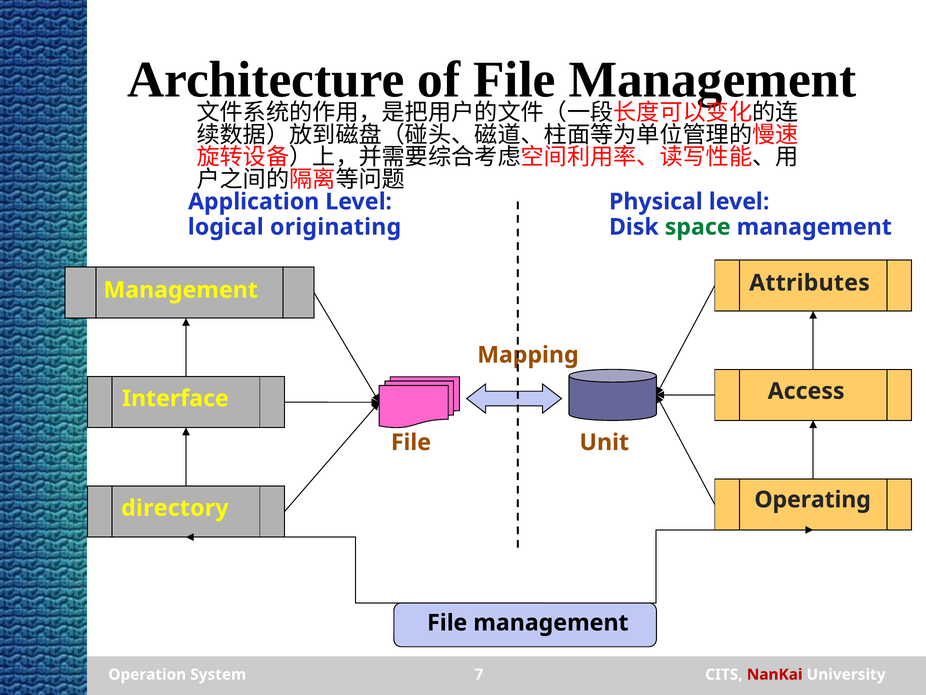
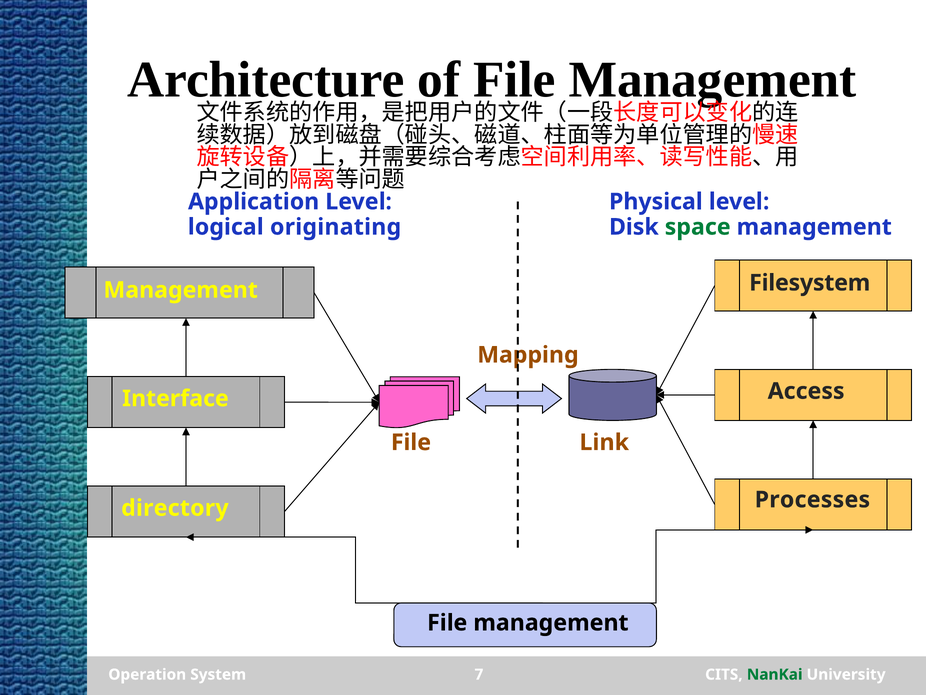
Attributes: Attributes -> Filesystem
Unit: Unit -> Link
Operating: Operating -> Processes
NanKai colour: red -> green
